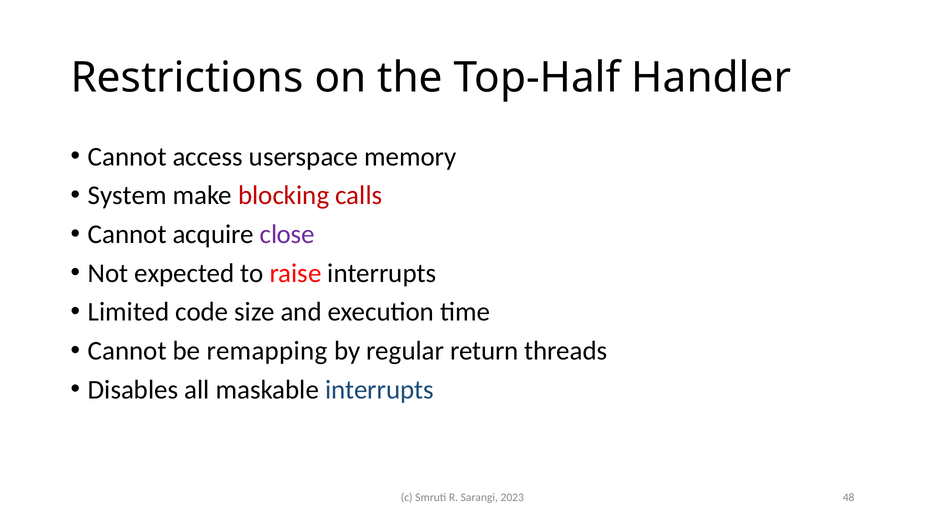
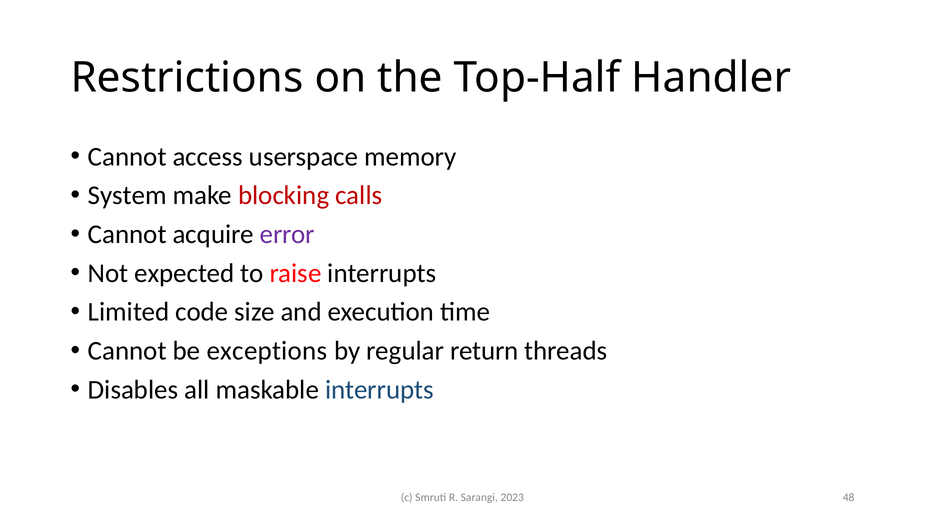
close: close -> error
remapping: remapping -> exceptions
